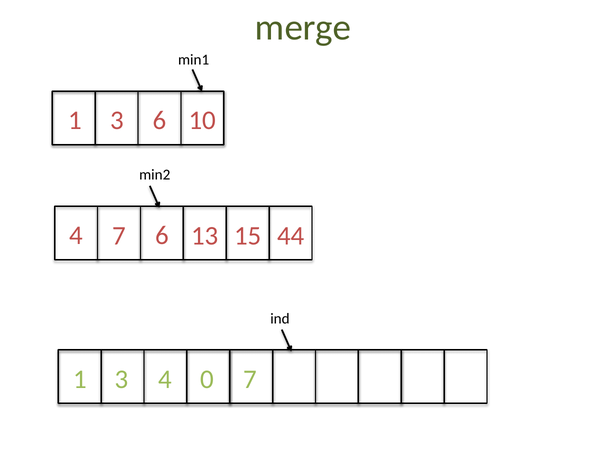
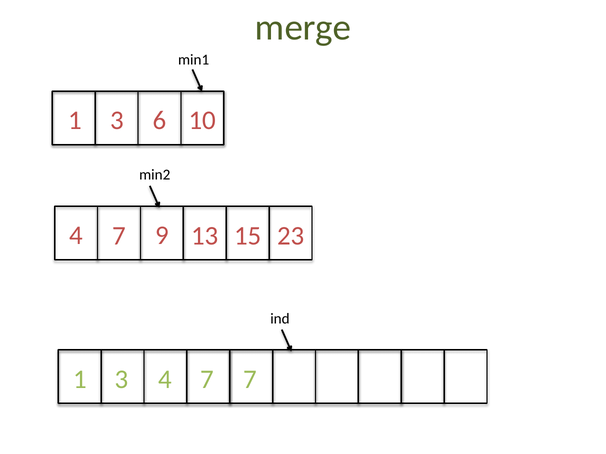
4 6: 6 -> 9
44: 44 -> 23
4 0: 0 -> 7
